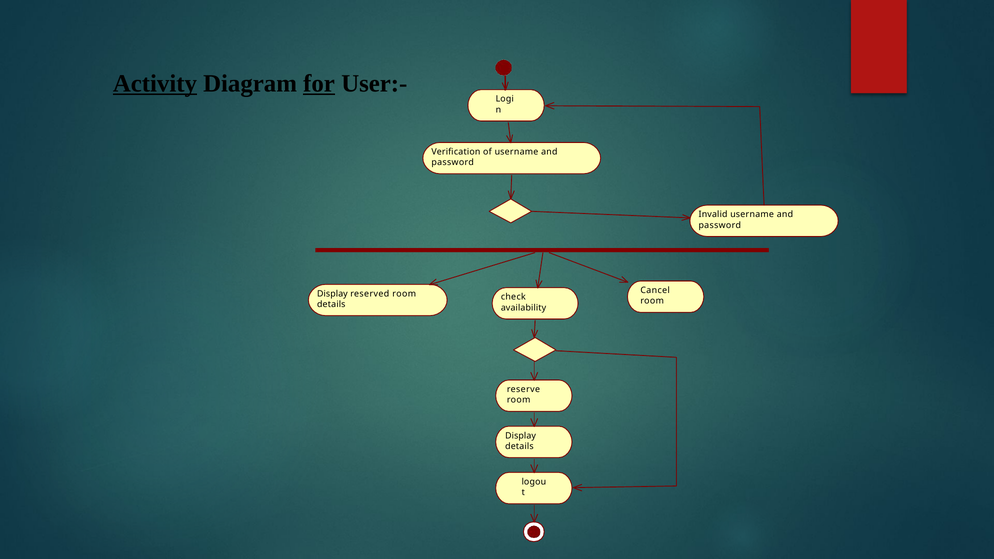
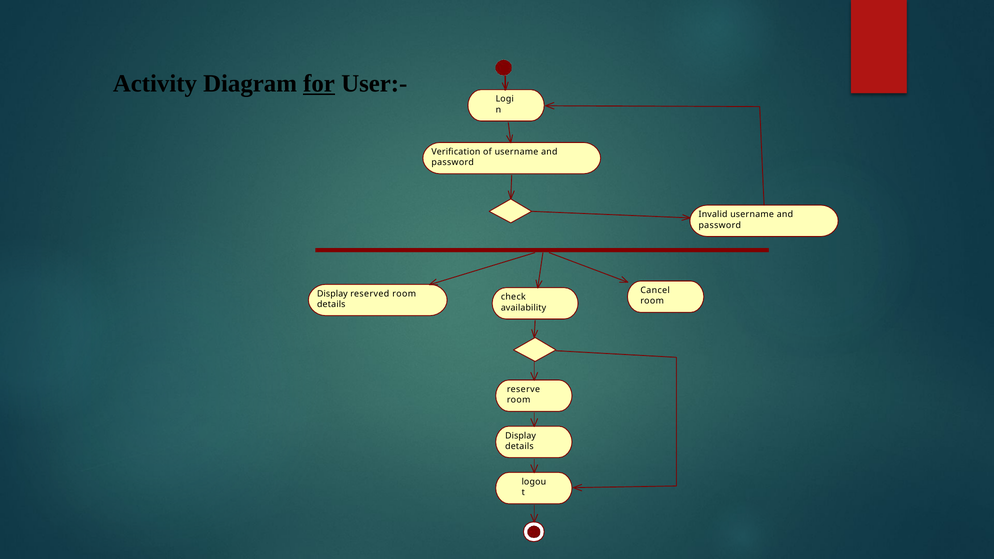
Activity underline: present -> none
